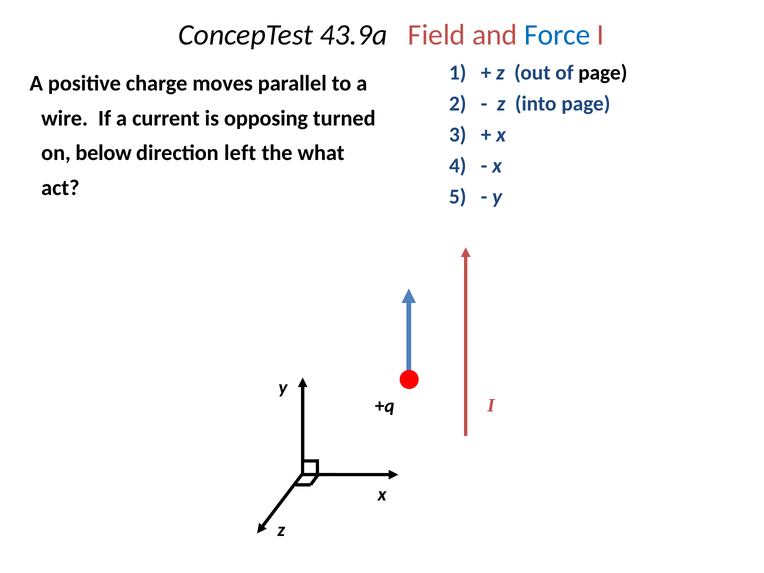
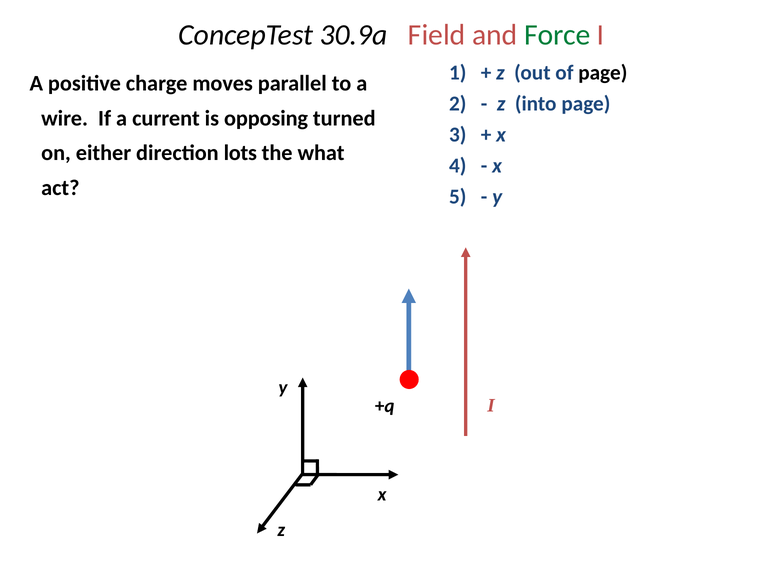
43.9a: 43.9a -> 30.9a
Force colour: blue -> green
below: below -> either
left: left -> lots
